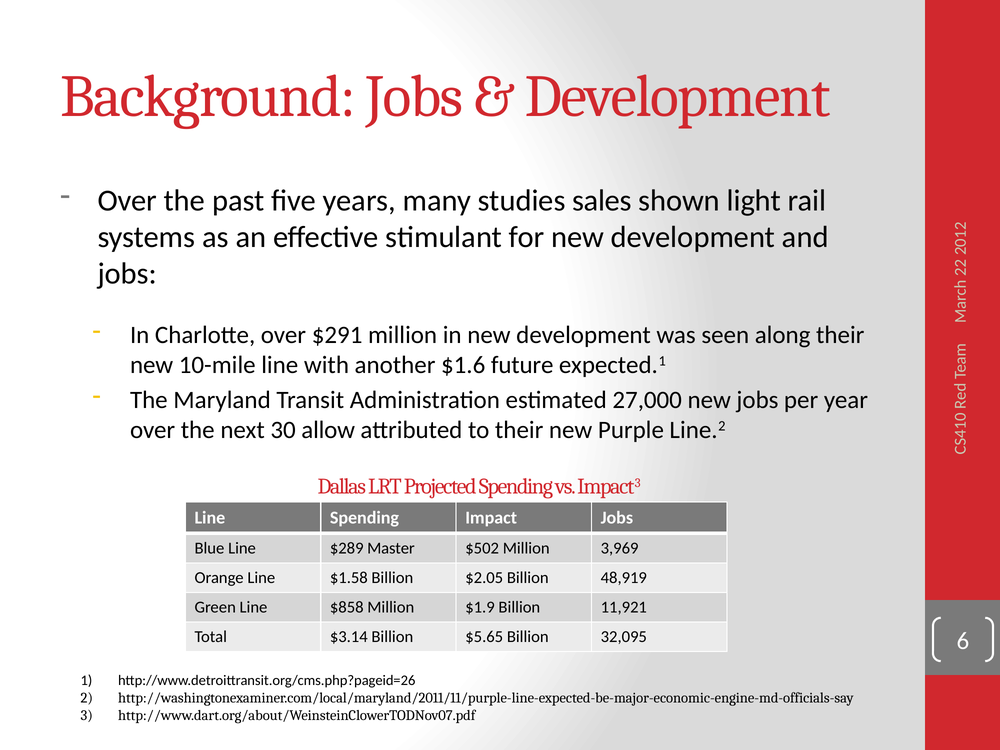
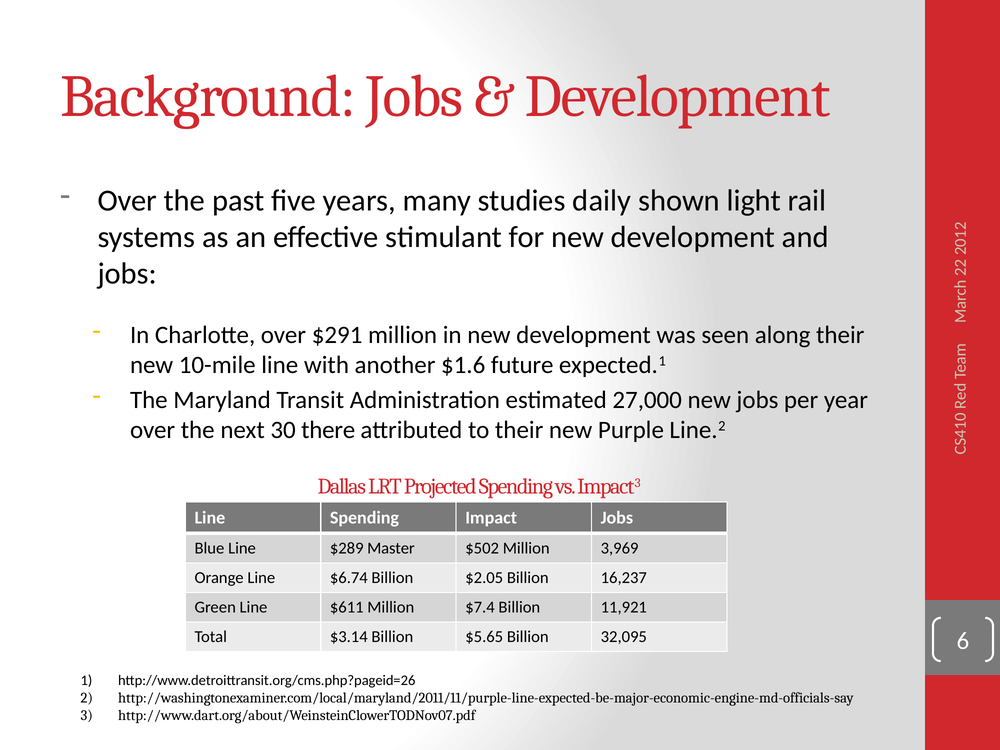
sales: sales -> daily
allow: allow -> there
$1.58: $1.58 -> $6.74
48,919: 48,919 -> 16,237
$858: $858 -> $611
$1.9: $1.9 -> $7.4
